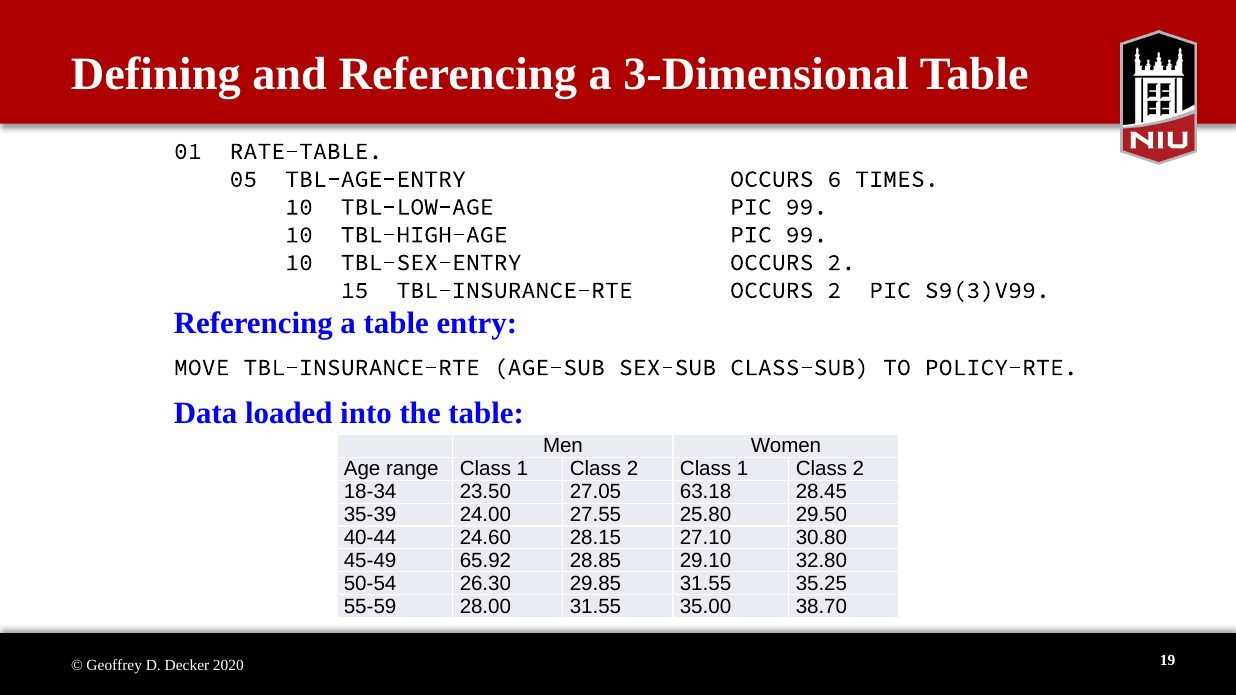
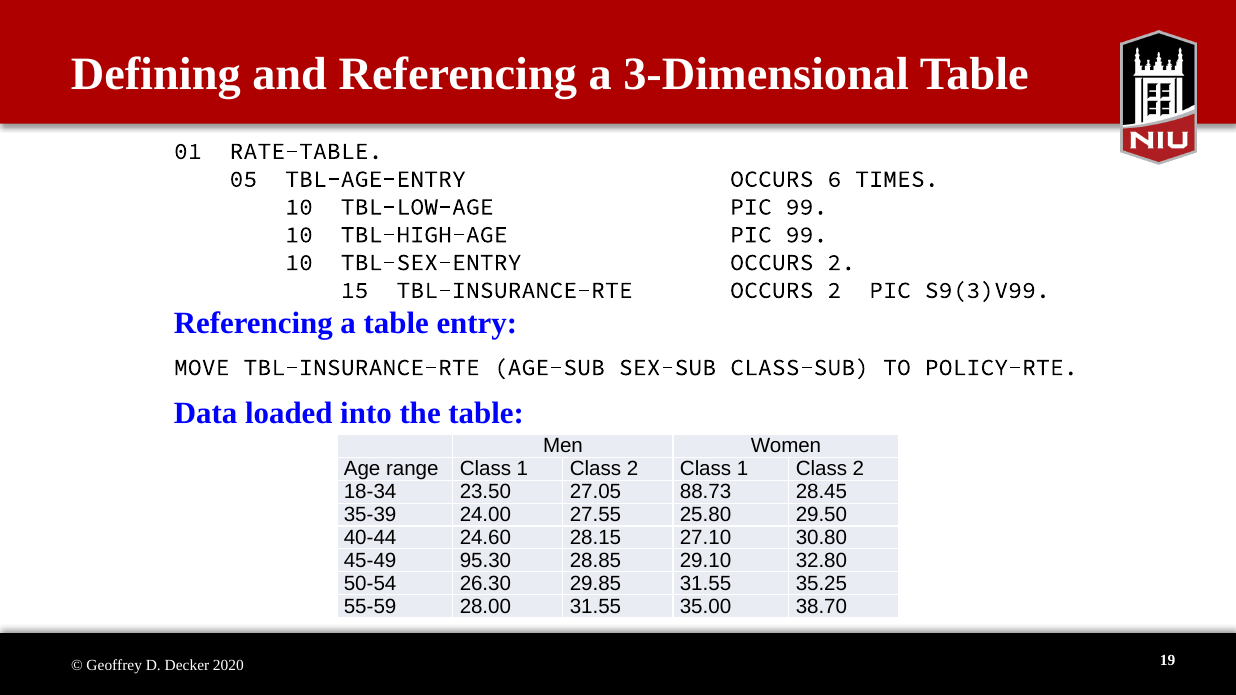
63.18: 63.18 -> 88.73
65.92: 65.92 -> 95.30
